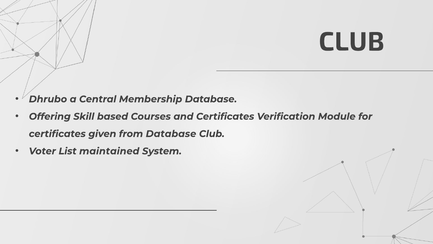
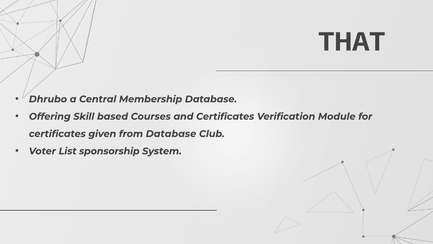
CLUB at (352, 42): CLUB -> THAT
maintained: maintained -> sponsorship
